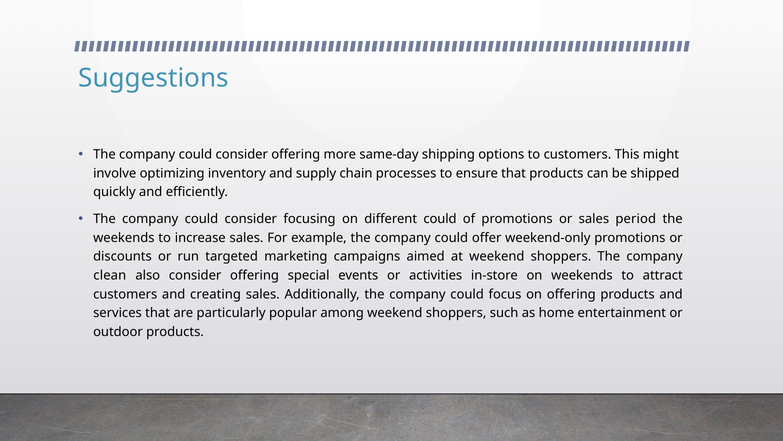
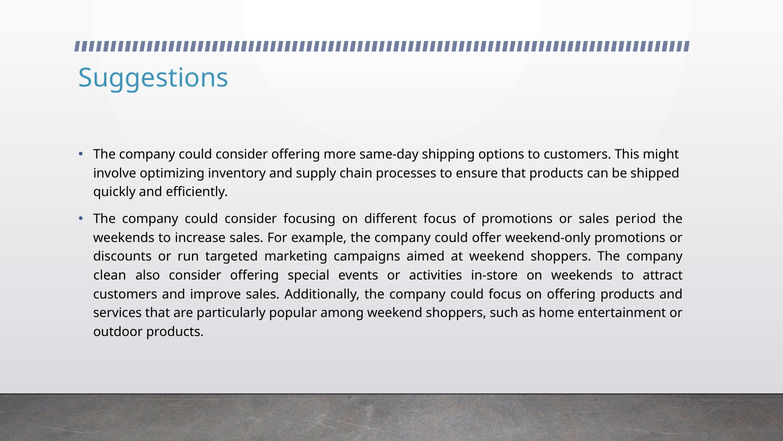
different could: could -> focus
creating: creating -> improve
